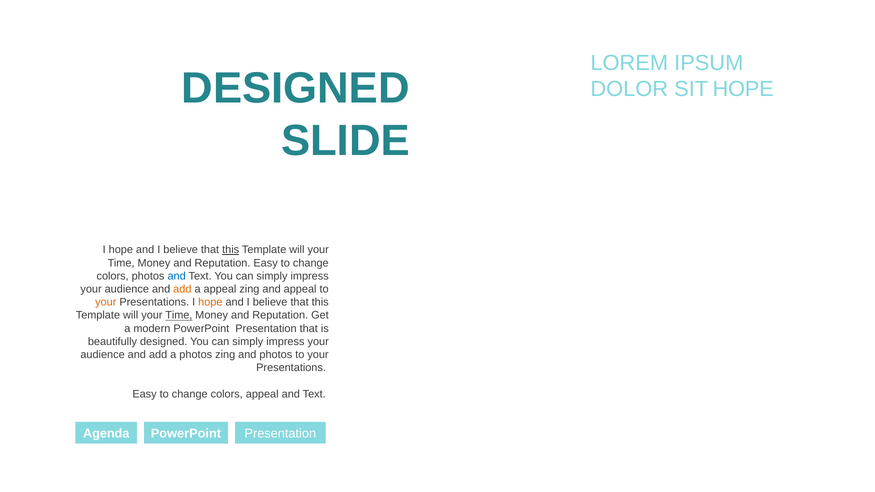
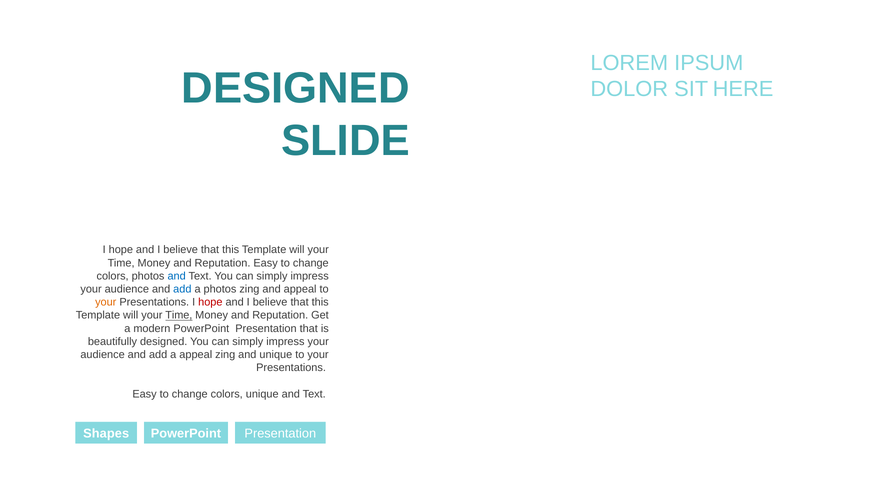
SIT HOPE: HOPE -> HERE
this at (231, 250) underline: present -> none
add at (182, 289) colour: orange -> blue
a appeal: appeal -> photos
hope at (210, 302) colour: orange -> red
a photos: photos -> appeal
and photos: photos -> unique
colors appeal: appeal -> unique
Agenda: Agenda -> Shapes
